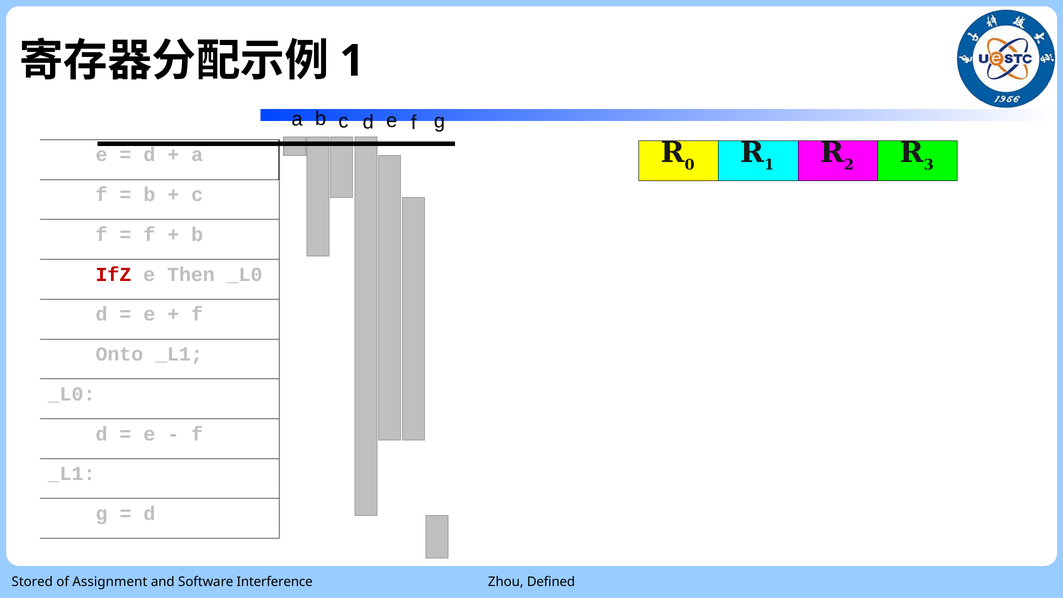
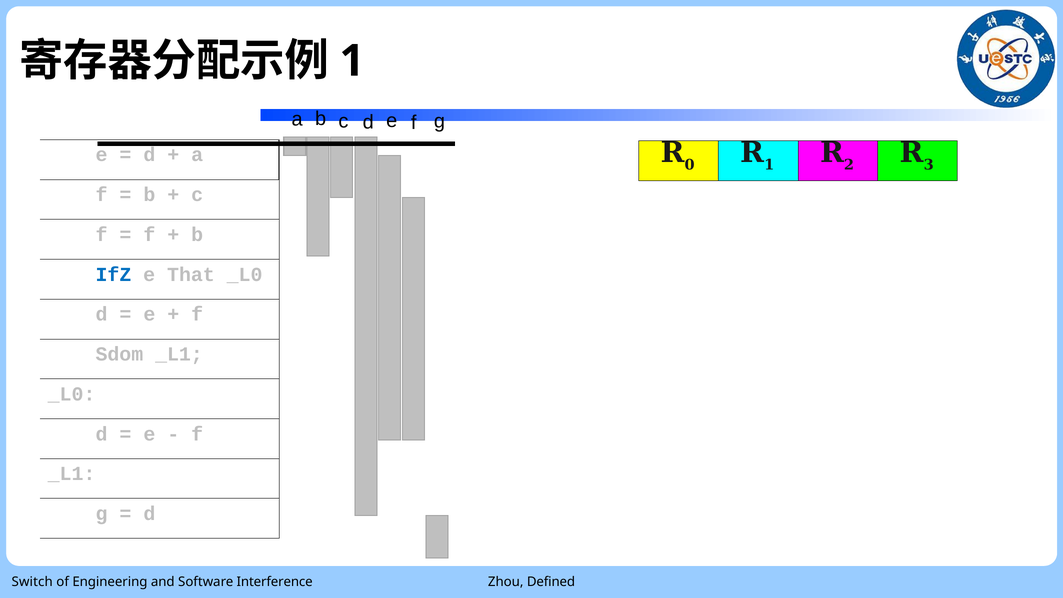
IfZ colour: red -> blue
Then: Then -> That
Onto: Onto -> Sdom
Stored: Stored -> Switch
Assignment: Assignment -> Engineering
